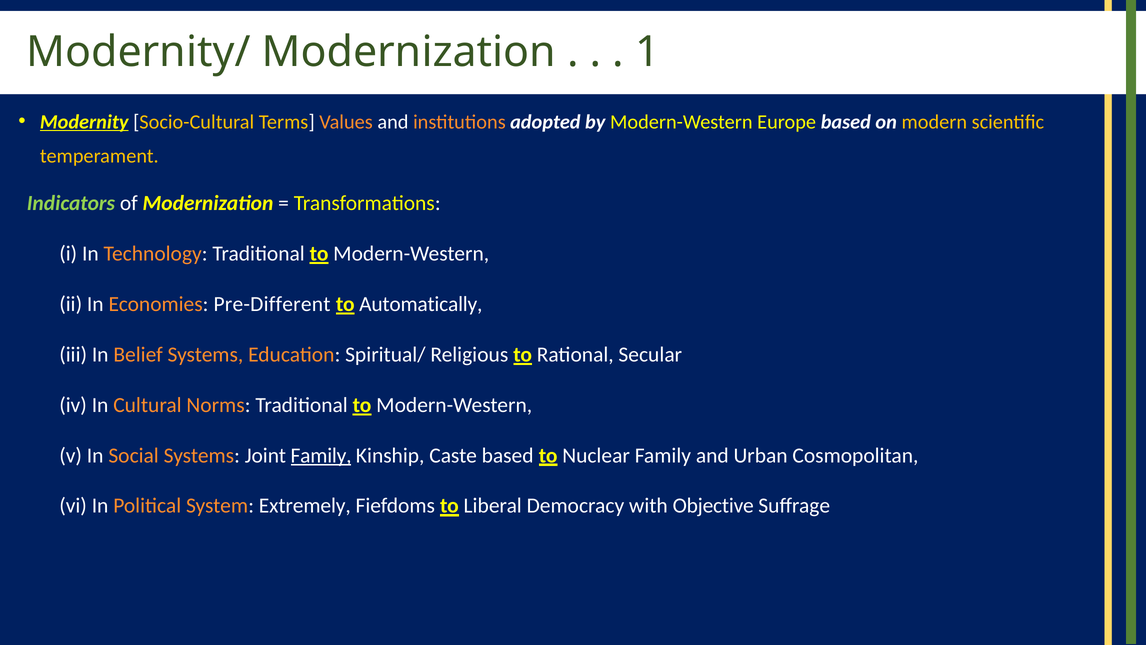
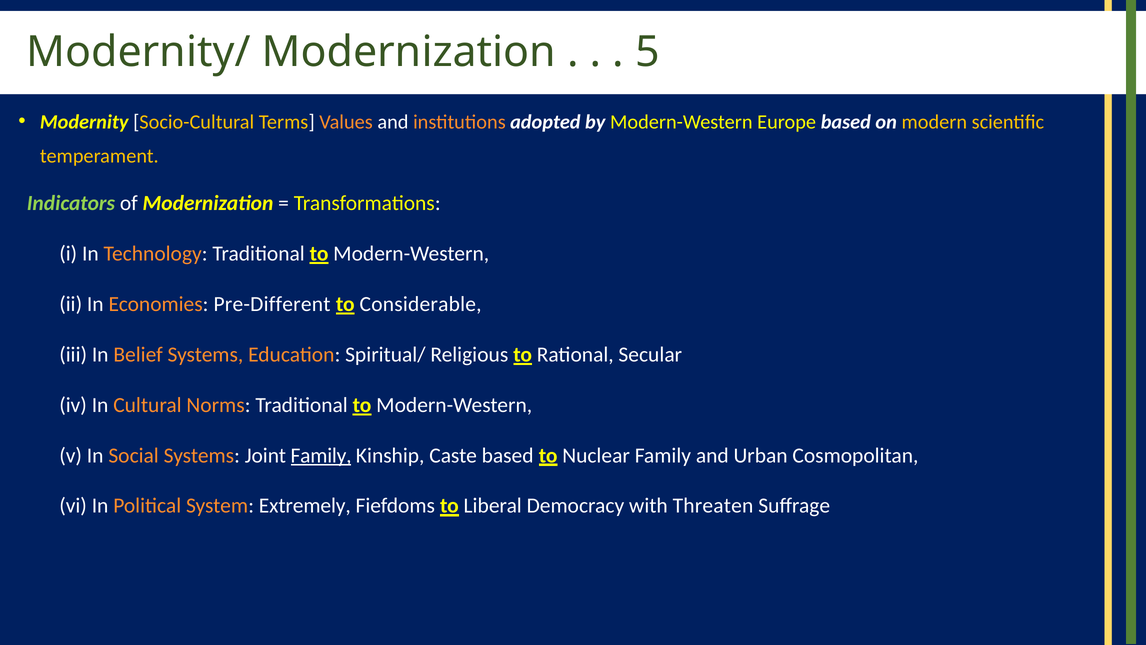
1: 1 -> 5
Modernity underline: present -> none
Automatically: Automatically -> Considerable
Objective: Objective -> Threaten
